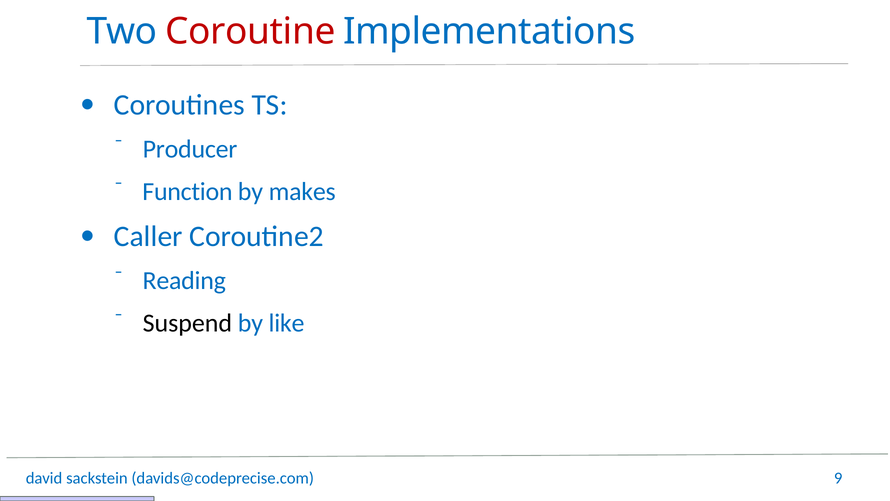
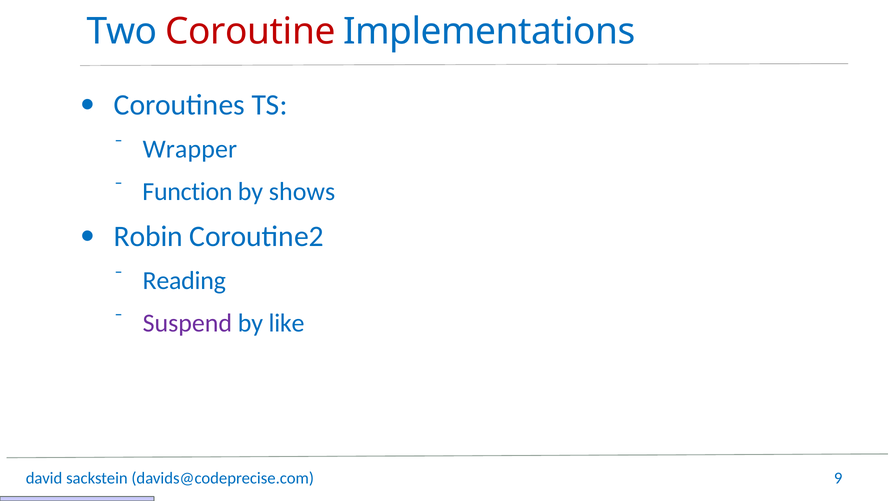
Producer: Producer -> Wrapper
makes: makes -> shows
Caller: Caller -> Robin
Suspend colour: black -> purple
